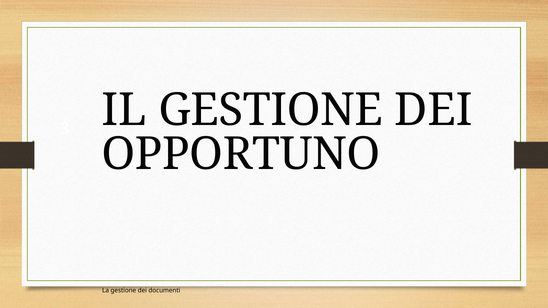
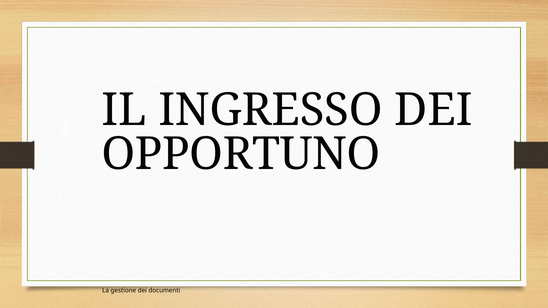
IL GESTIONE: GESTIONE -> INGRESSO
